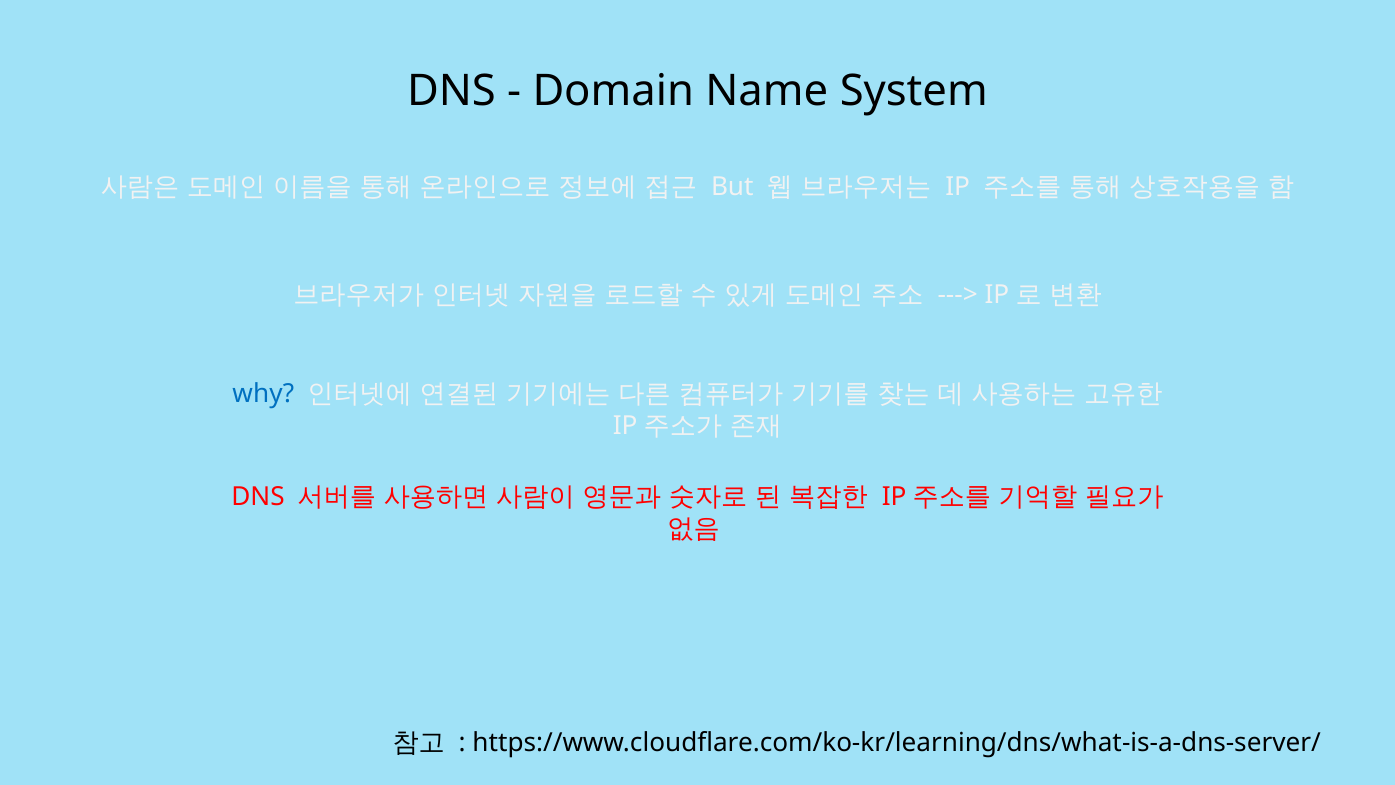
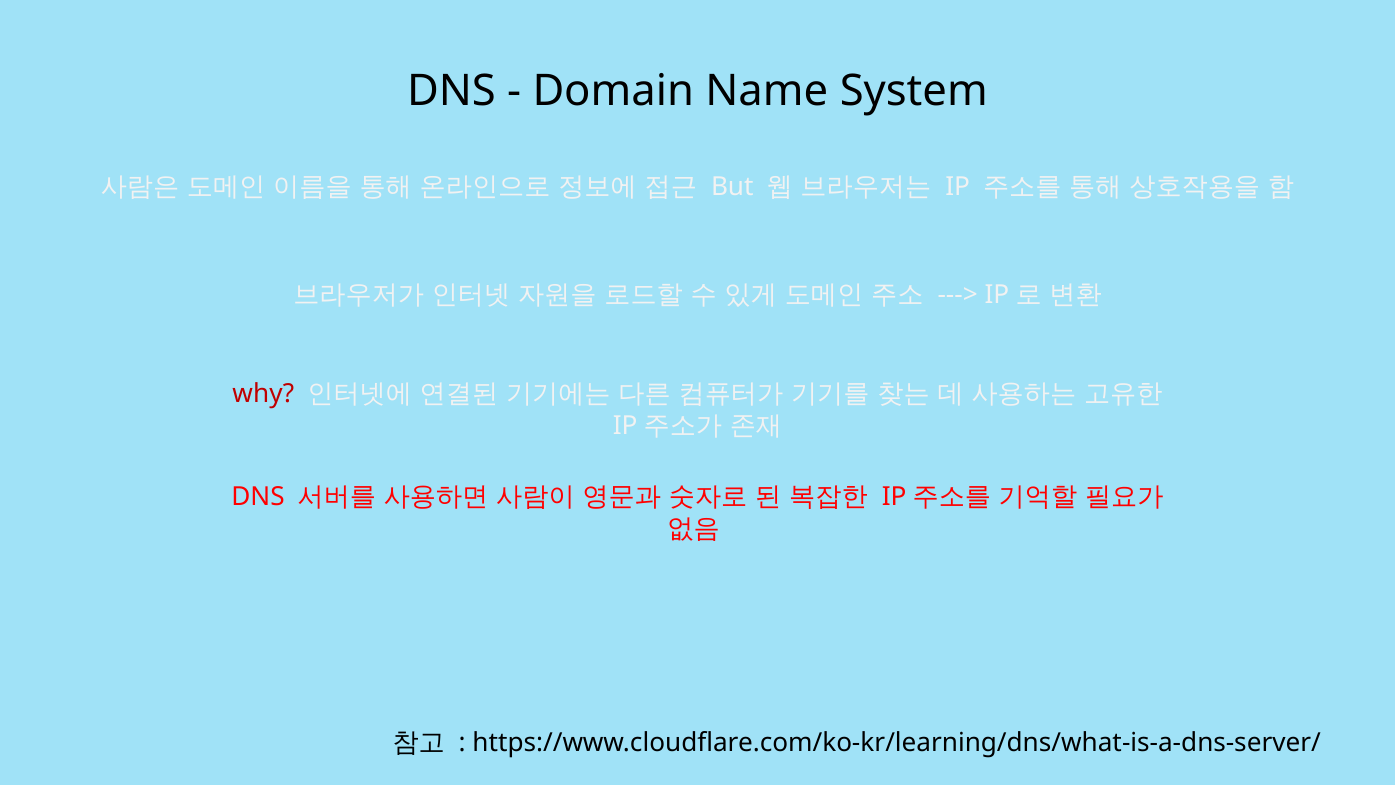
why colour: blue -> red
